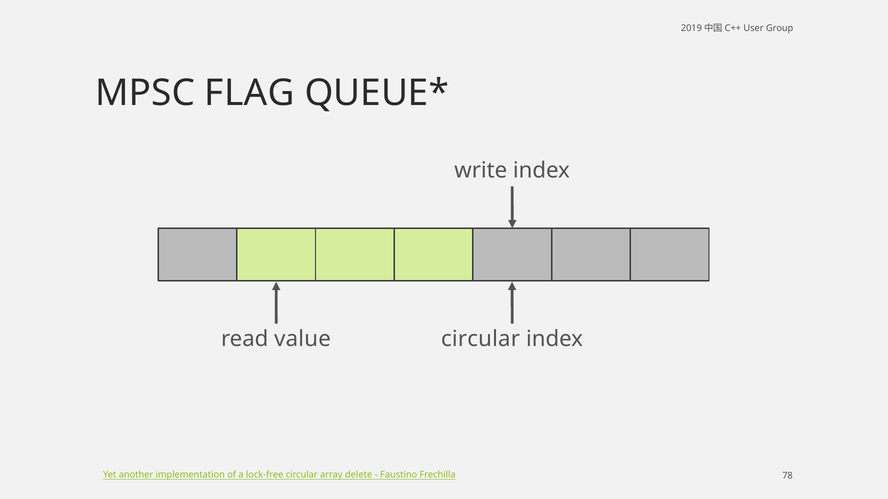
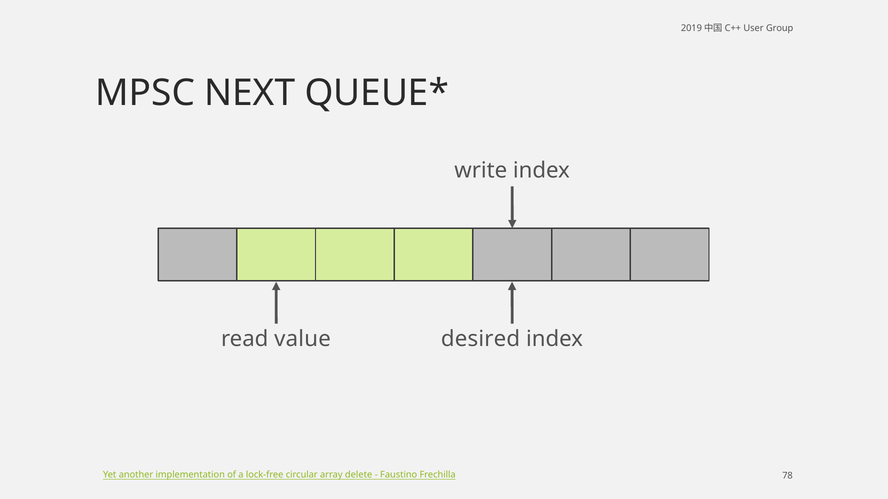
FLAG: FLAG -> NEXT
circular at (481, 339): circular -> desired
